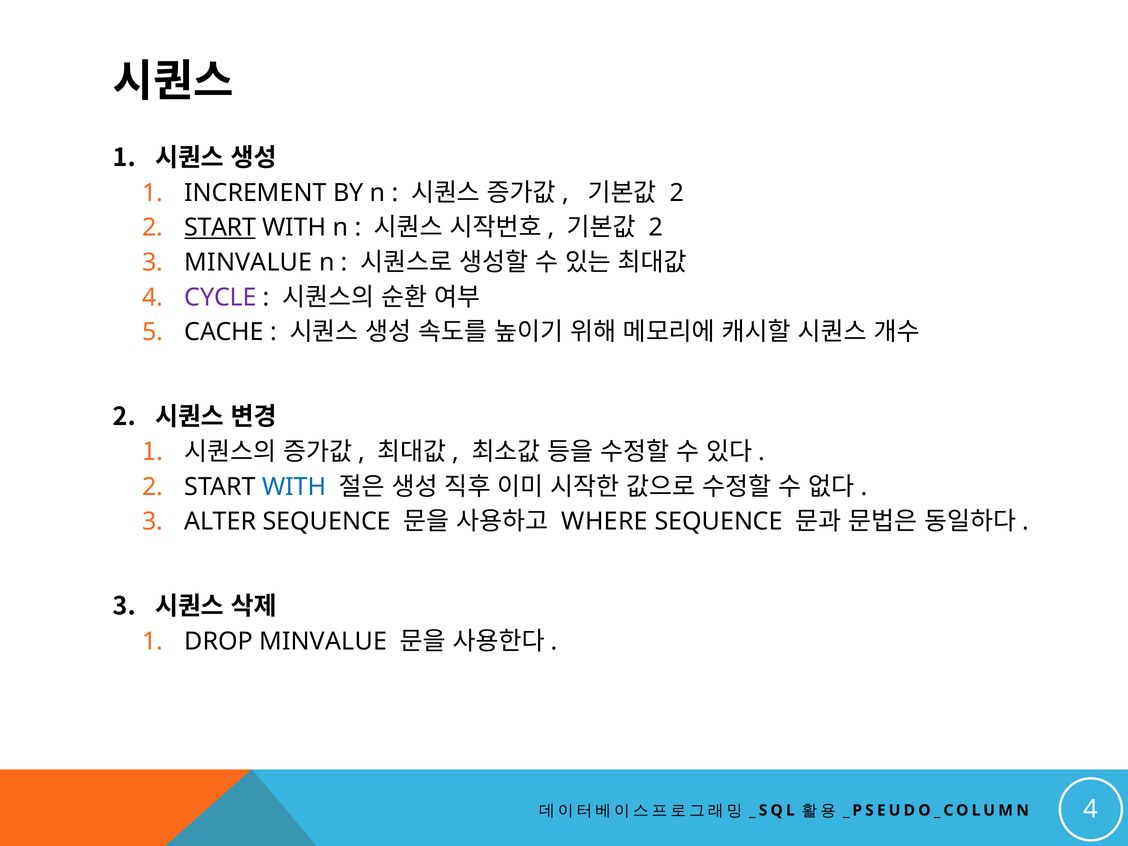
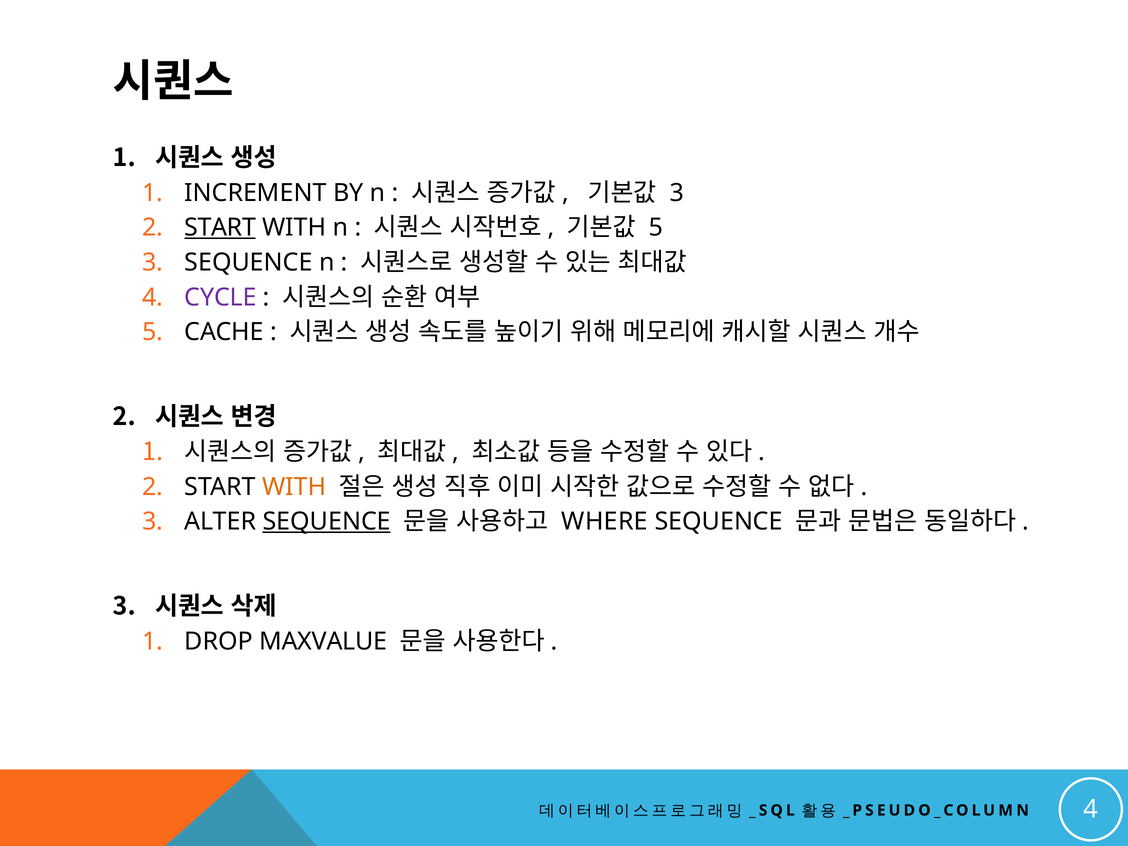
2 at (677, 193): 2 -> 3
2 at (656, 228): 2 -> 5
MINVALUE at (248, 262): MINVALUE -> SEQUENCE
WITH at (294, 487) colour: blue -> orange
SEQUENCE at (327, 522) underline: none -> present
DROP MINVALUE: MINVALUE -> MAXVALUE
